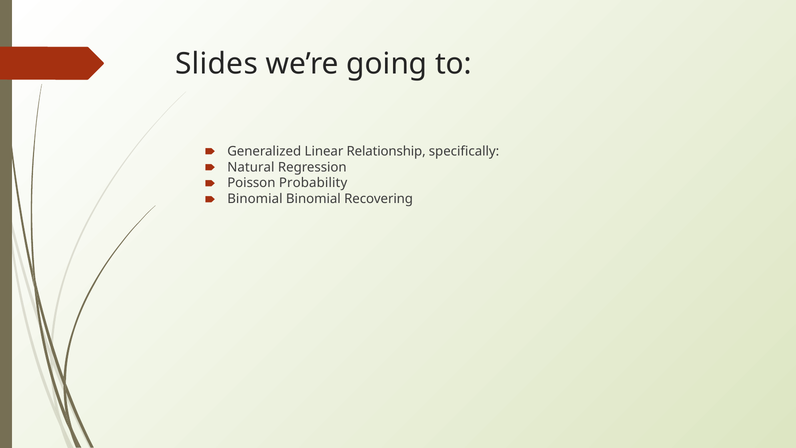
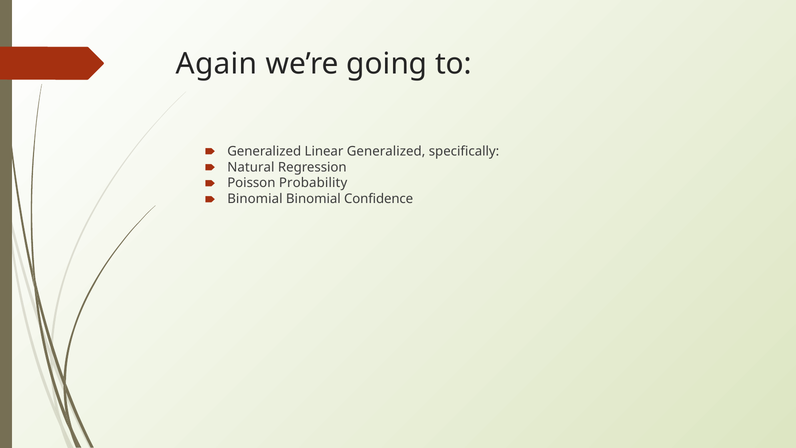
Slides: Slides -> Again
Linear Relationship: Relationship -> Generalized
Recovering: Recovering -> Confidence
